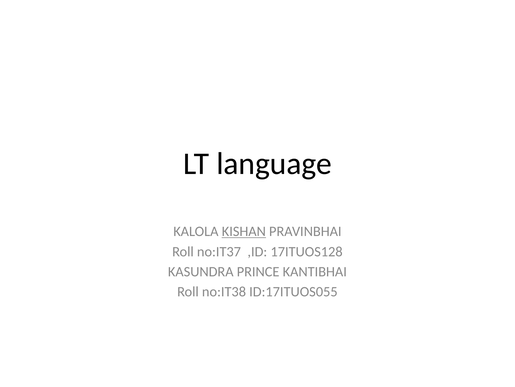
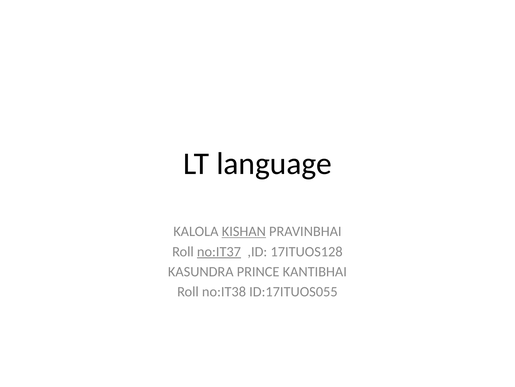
no:IT37 underline: none -> present
